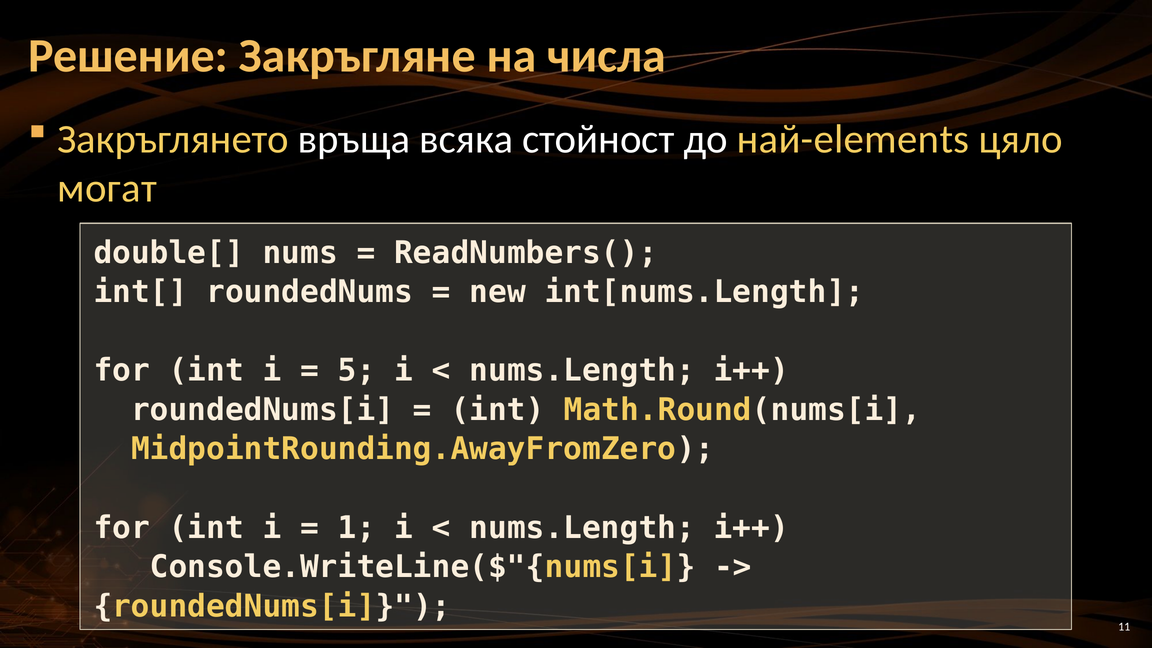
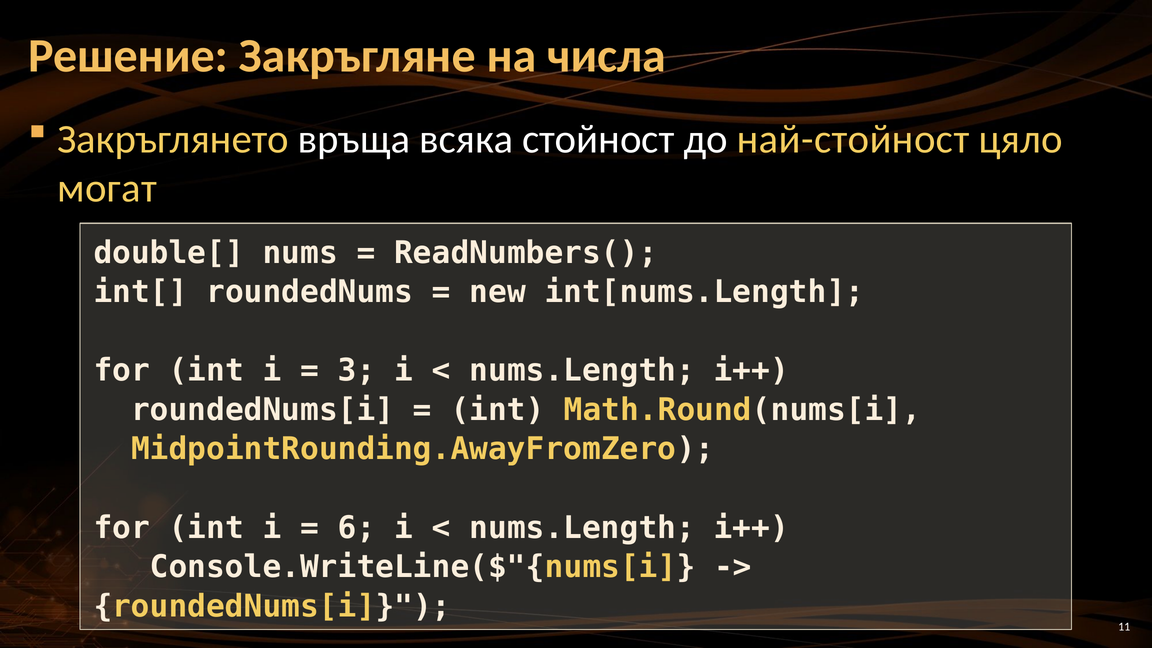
най-elements: най-elements -> най-стойност
5: 5 -> 3
1: 1 -> 6
